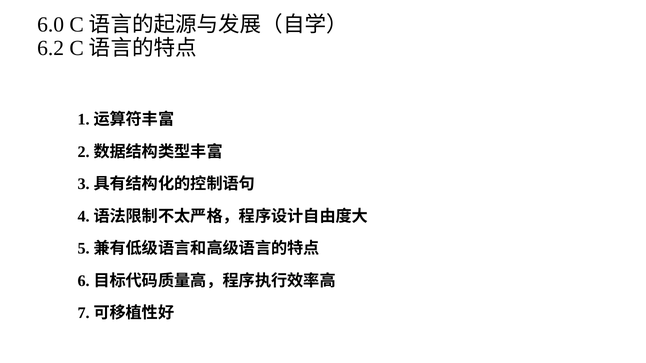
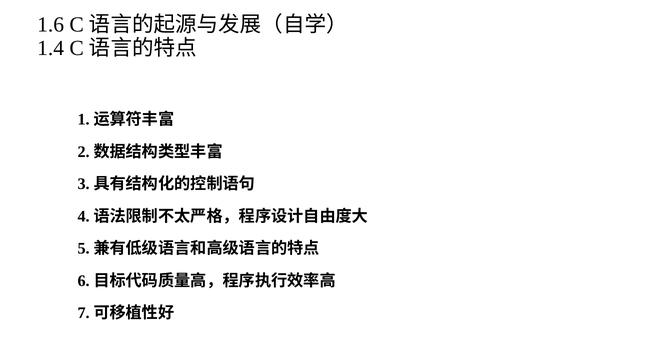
6.0: 6.0 -> 1.6
6.2: 6.2 -> 1.4
